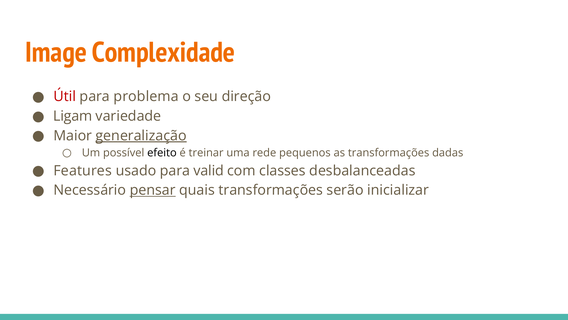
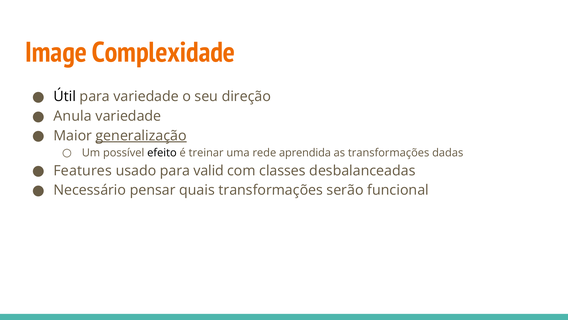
Útil colour: red -> black
para problema: problema -> variedade
Ligam: Ligam -> Anula
pequenos: pequenos -> aprendida
pensar underline: present -> none
inicializar: inicializar -> funcional
